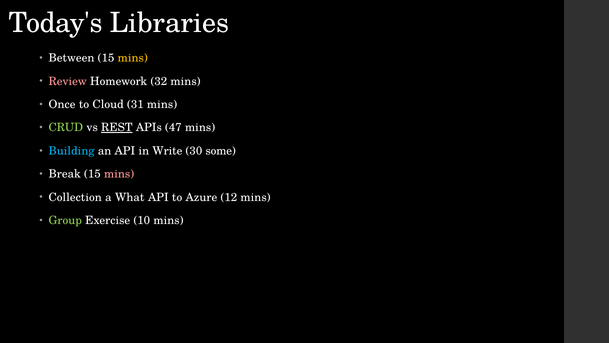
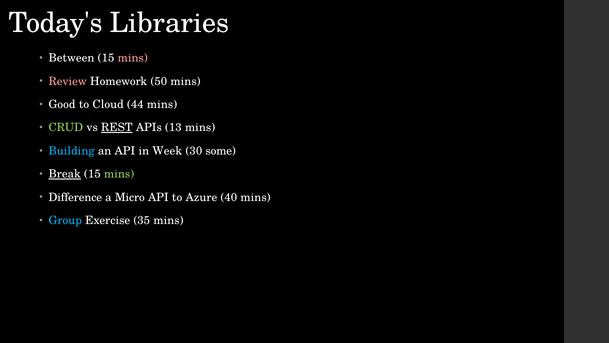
mins at (133, 58) colour: yellow -> pink
32: 32 -> 50
Once: Once -> Good
31: 31 -> 44
47: 47 -> 13
Write: Write -> Week
Break underline: none -> present
mins at (119, 174) colour: pink -> light green
Collection: Collection -> Difference
What: What -> Micro
12: 12 -> 40
Group colour: light green -> light blue
10: 10 -> 35
